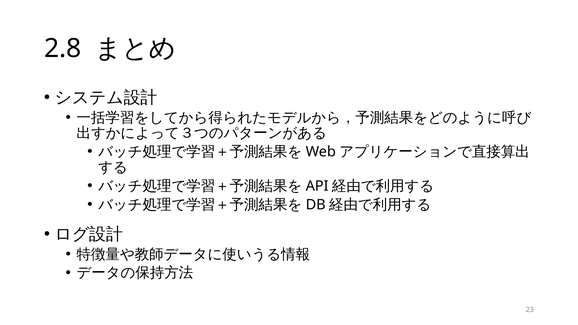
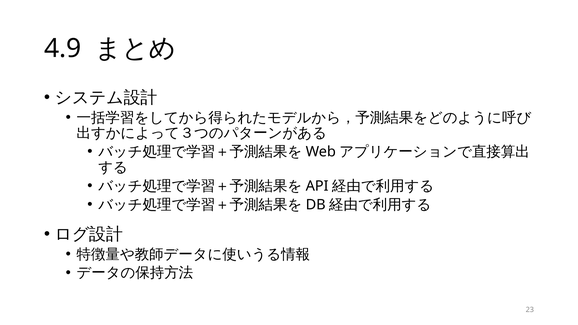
2.8: 2.8 -> 4.9
